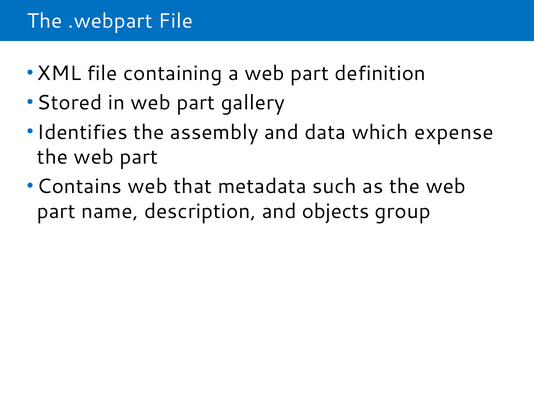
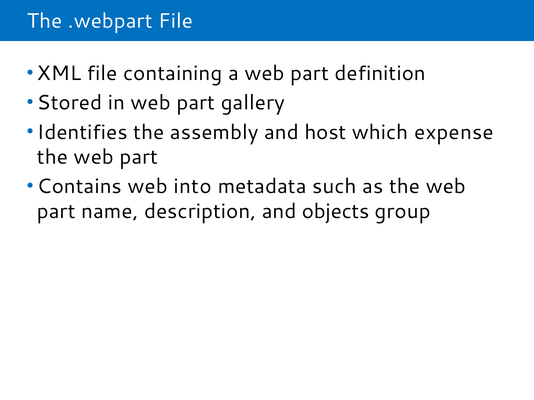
data: data -> host
that: that -> into
